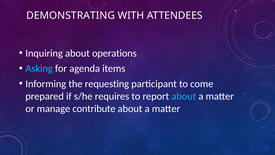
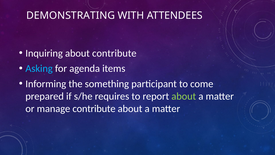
about operations: operations -> contribute
requesting: requesting -> something
about at (184, 96) colour: light blue -> light green
